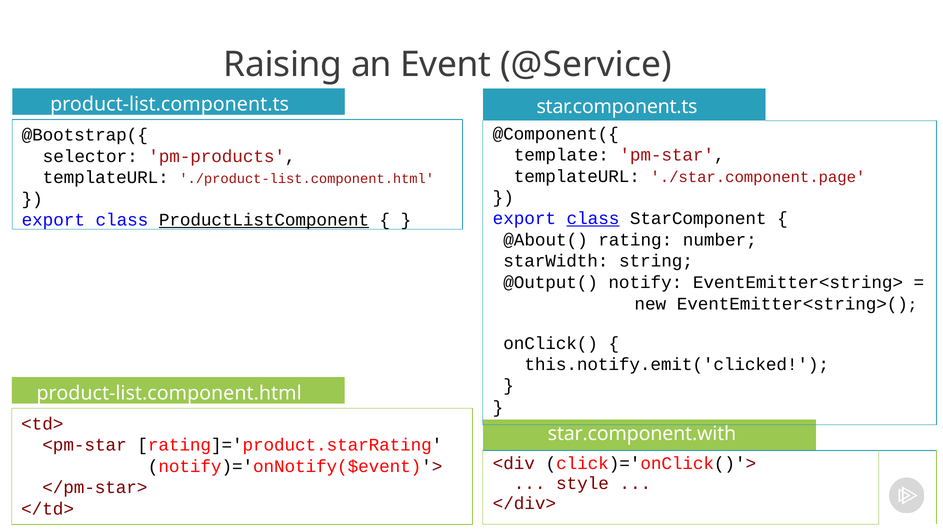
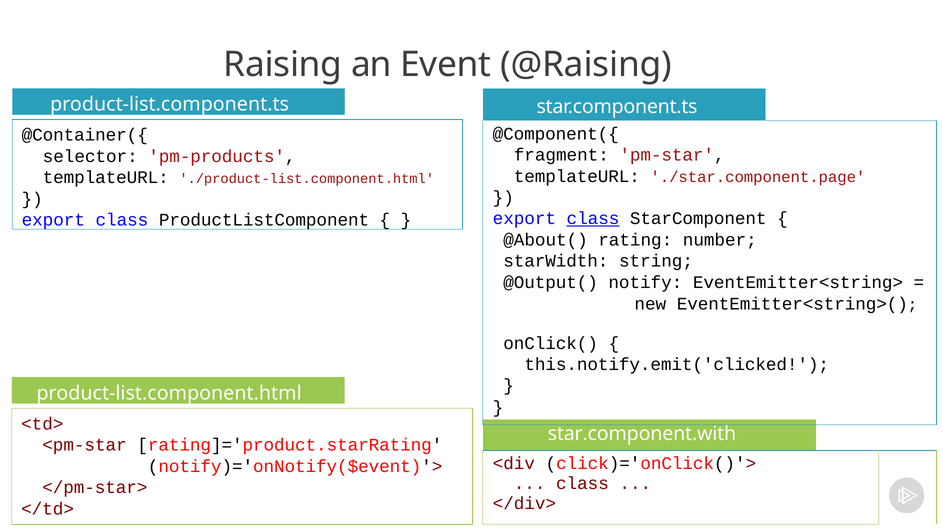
@Service: @Service -> @Raising
@Bootstrap({: @Bootstrap({ -> @Container({
template: template -> fragment
ProductListComponent underline: present -> none
style at (582, 484): style -> class
